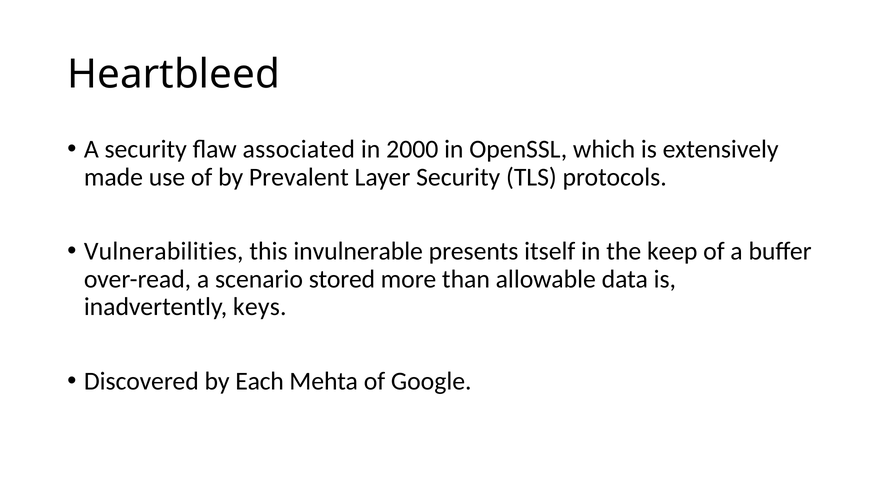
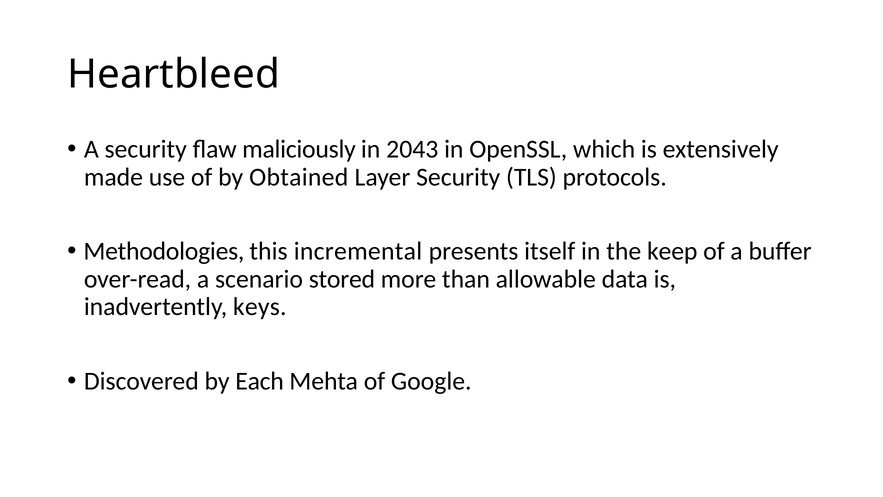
associated: associated -> maliciously
2000: 2000 -> 2043
Prevalent: Prevalent -> Obtained
Vulnerabilities: Vulnerabilities -> Methodologies
invulnerable: invulnerable -> incremental
